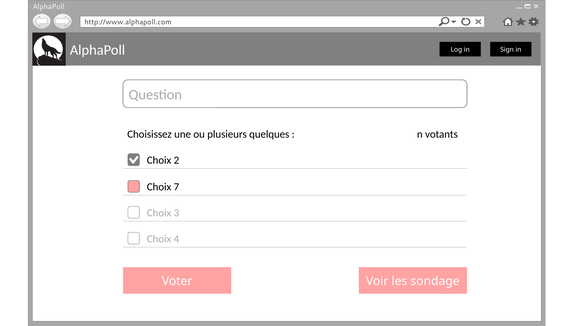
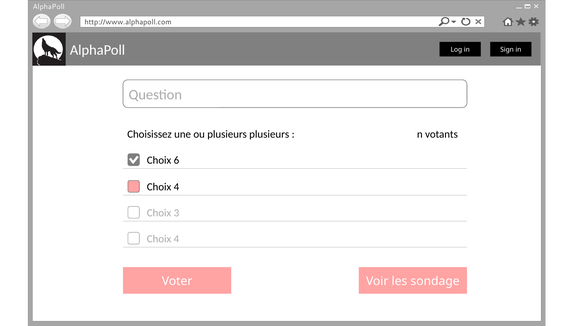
plusieurs quelques: quelques -> plusieurs
2: 2 -> 6
7 at (176, 187): 7 -> 4
